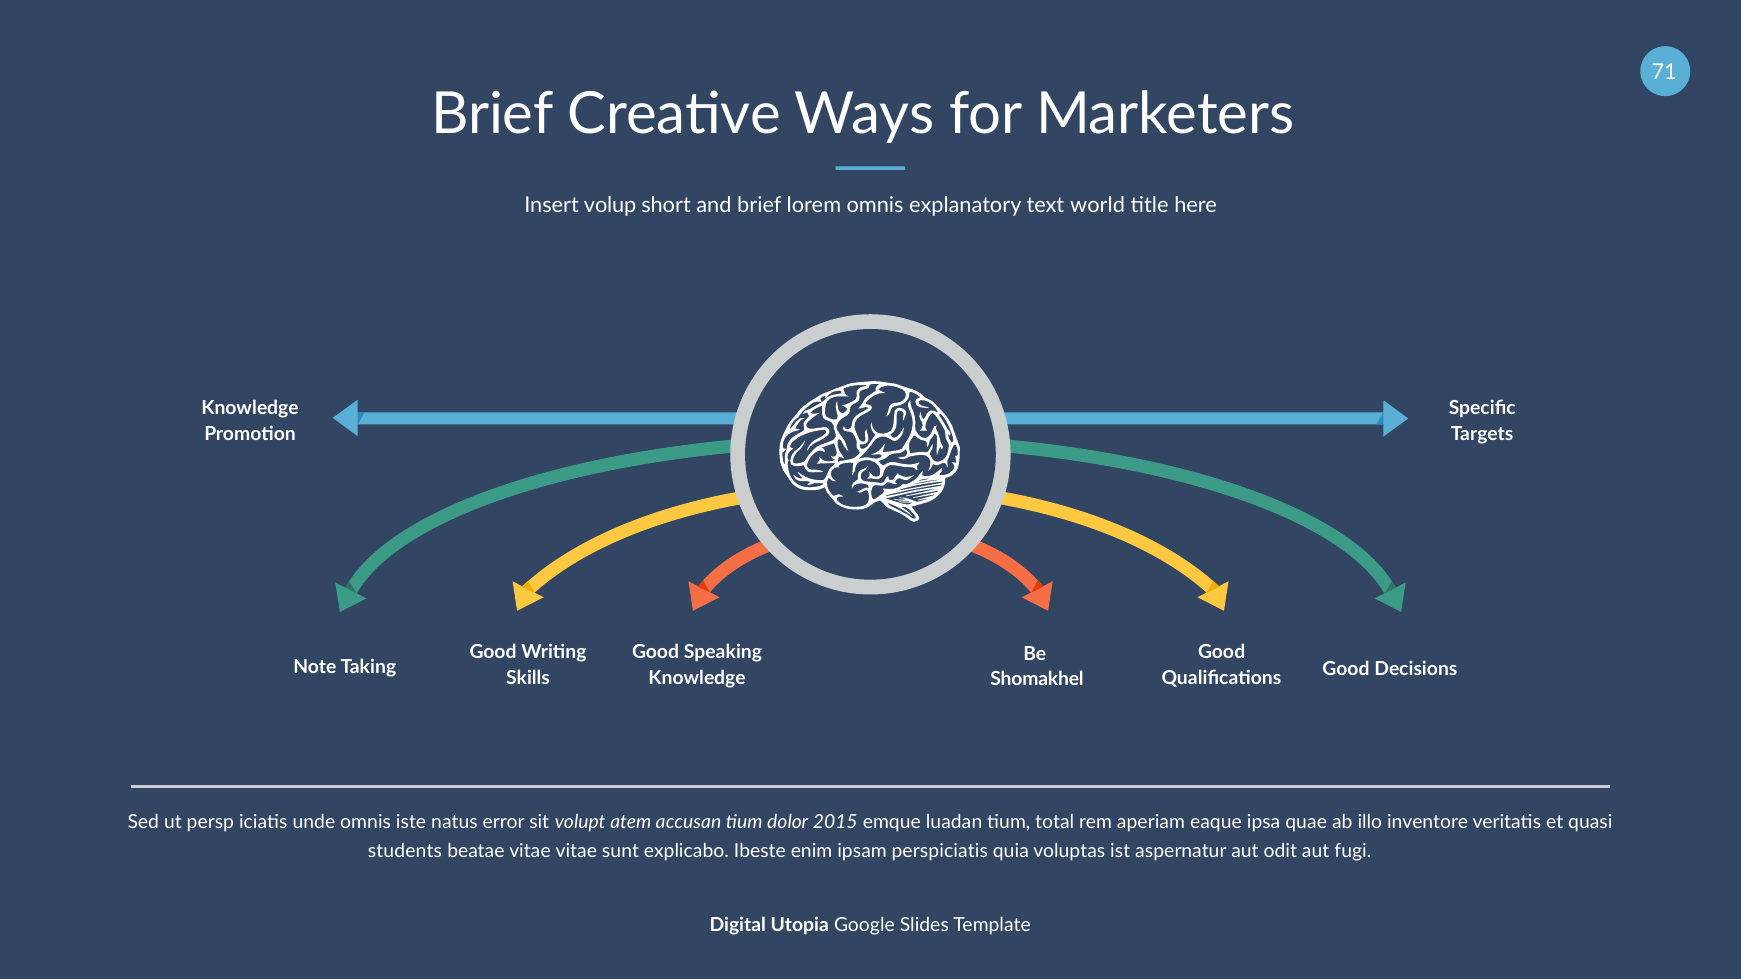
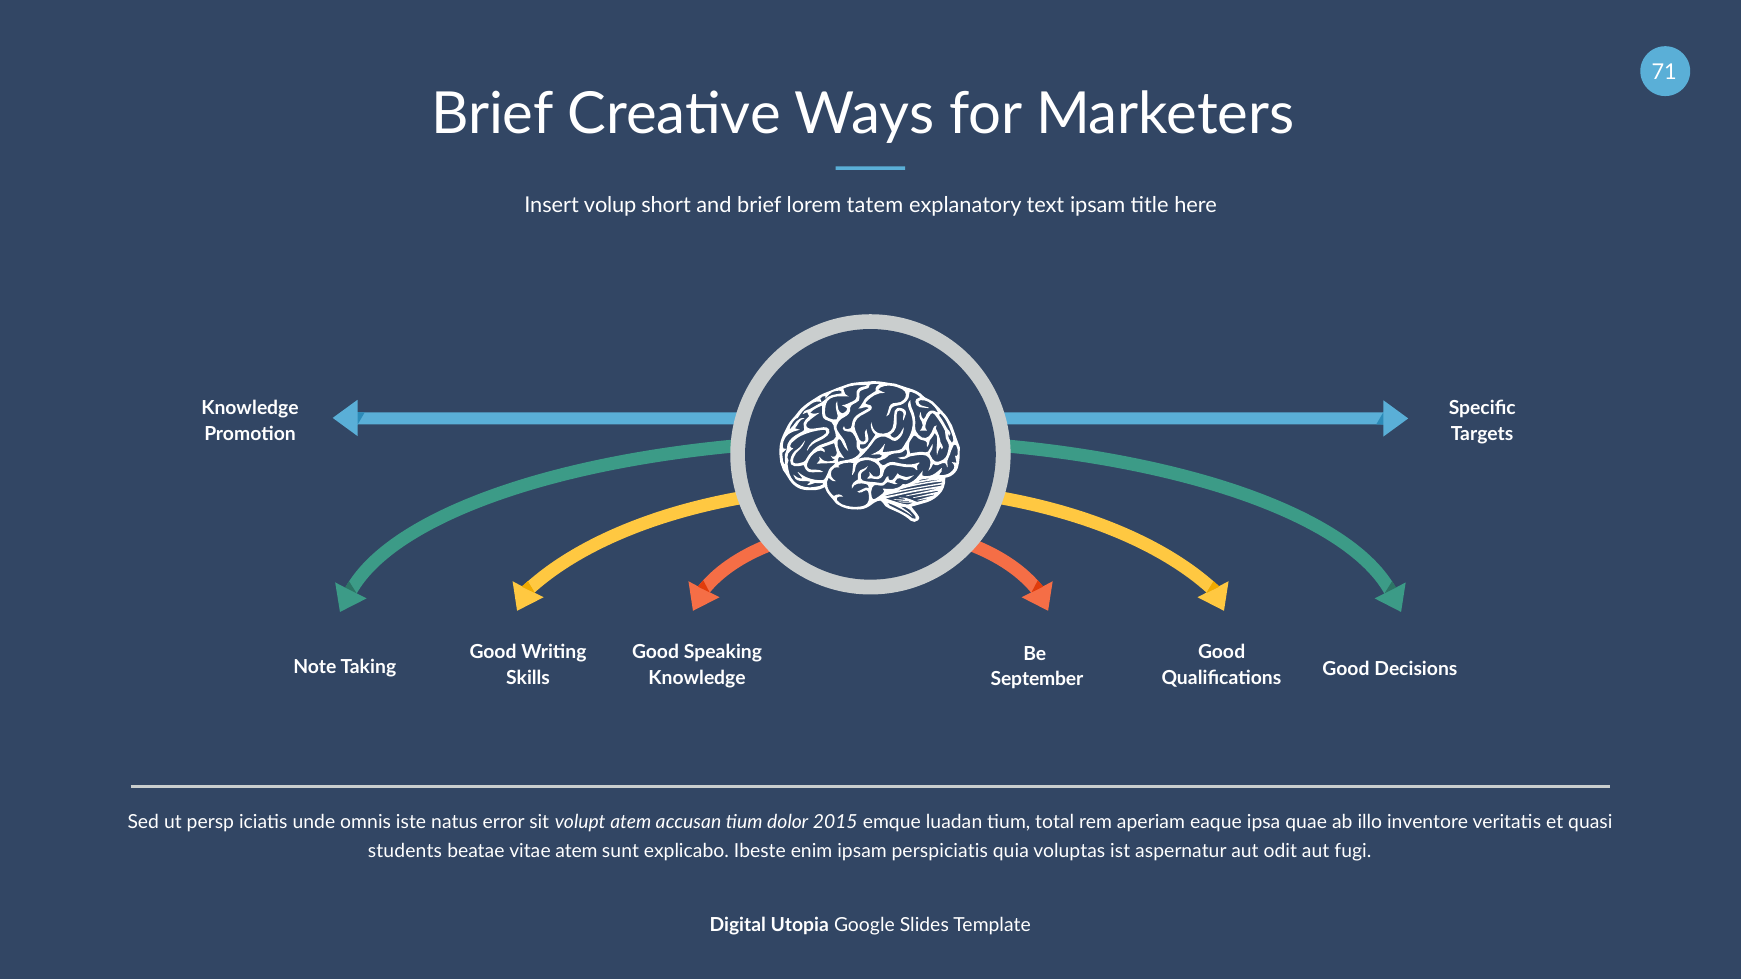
lorem omnis: omnis -> tatem
text world: world -> ipsam
Shomakhel: Shomakhel -> September
vitae vitae: vitae -> atem
